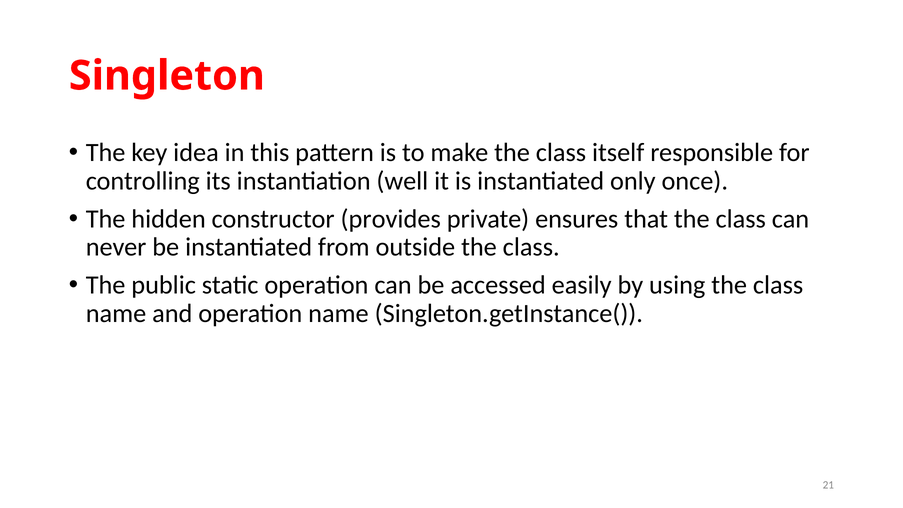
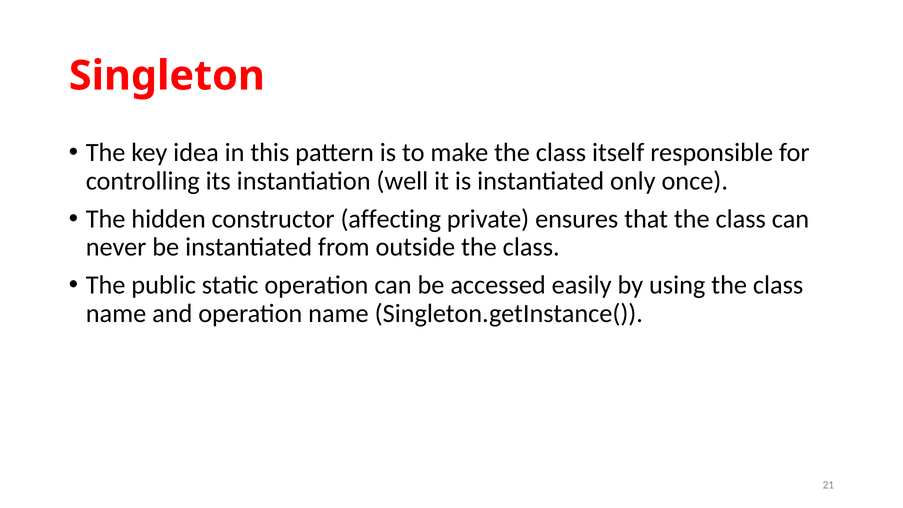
provides: provides -> affecting
